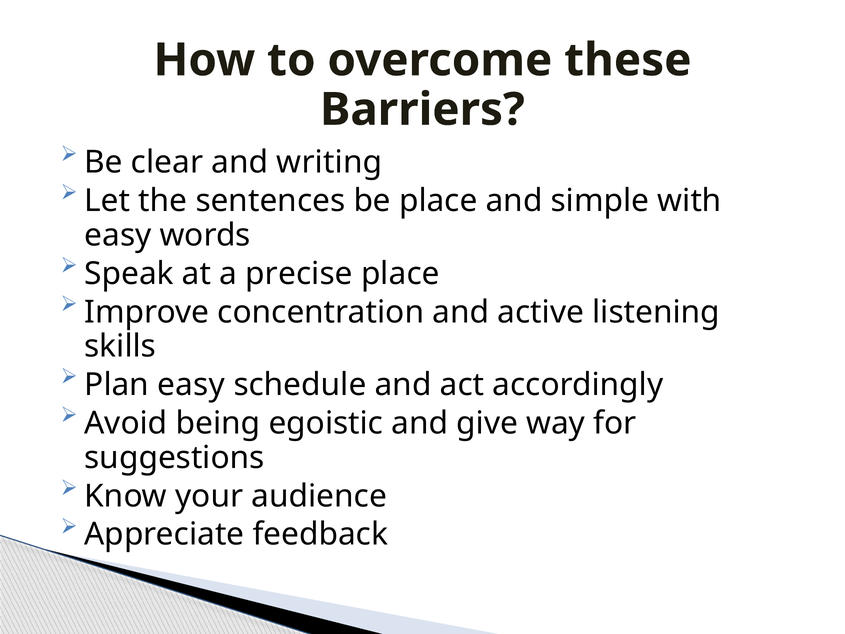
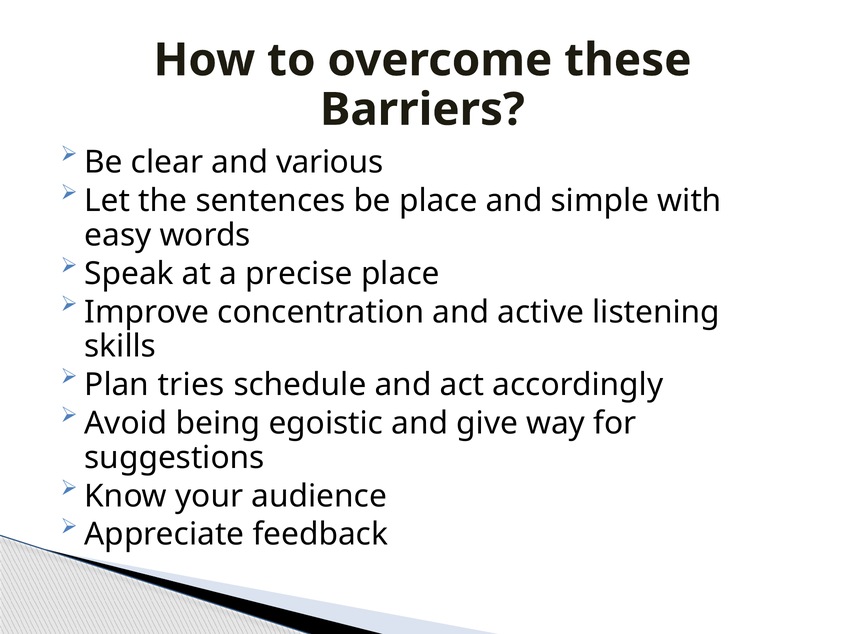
writing: writing -> various
Plan easy: easy -> tries
